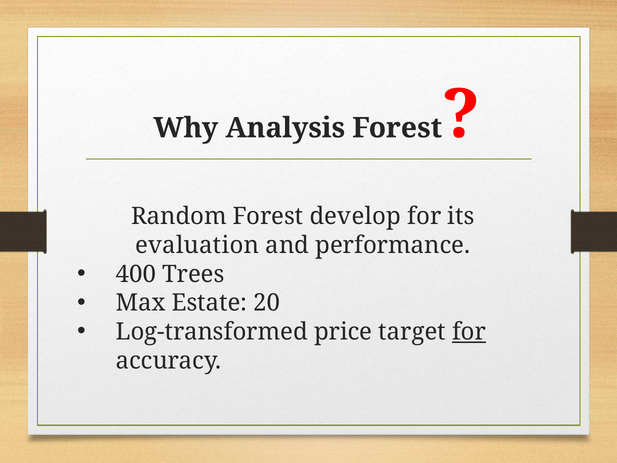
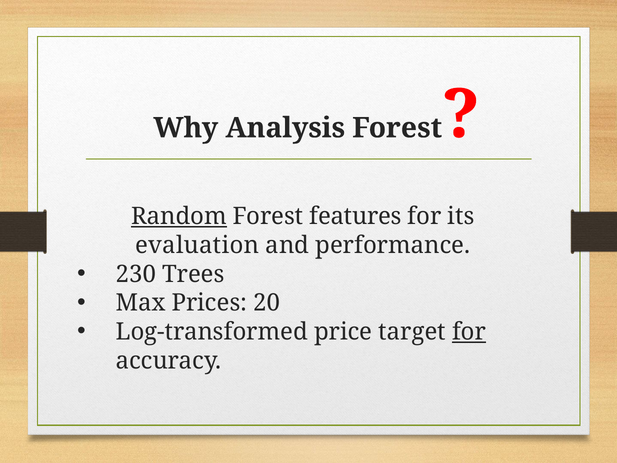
Random underline: none -> present
develop: develop -> features
400: 400 -> 230
Estate: Estate -> Prices
